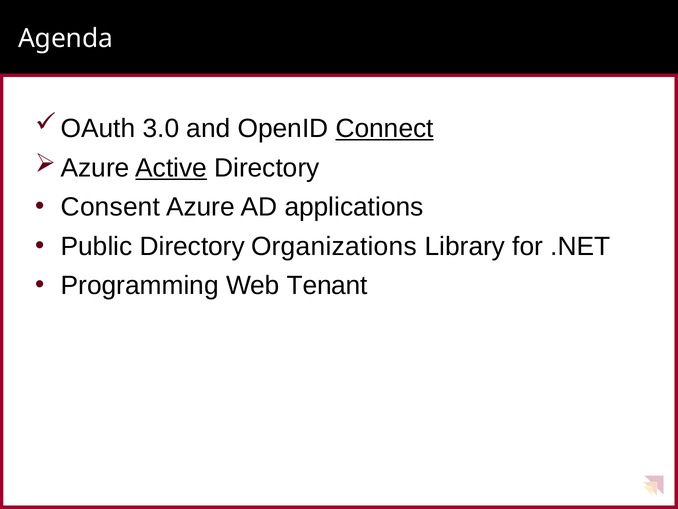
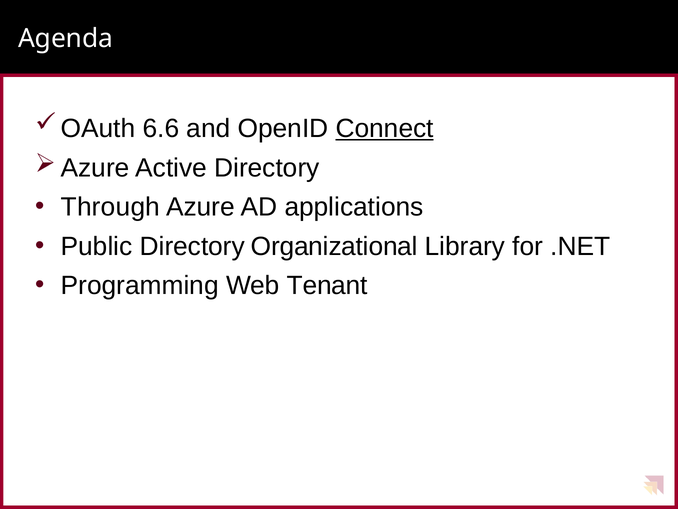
3.0: 3.0 -> 6.6
Active underline: present -> none
Consent: Consent -> Through
Organizations: Organizations -> Organizational
